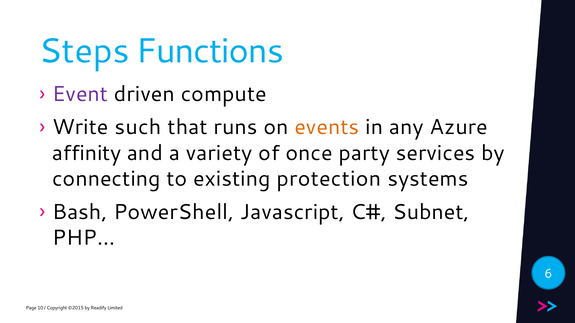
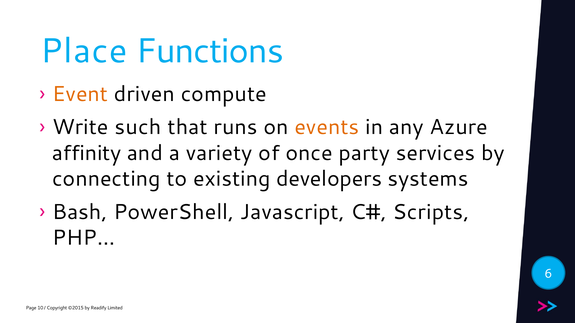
Steps: Steps -> Place
Event colour: purple -> orange
protection: protection -> developers
Subnet: Subnet -> Scripts
